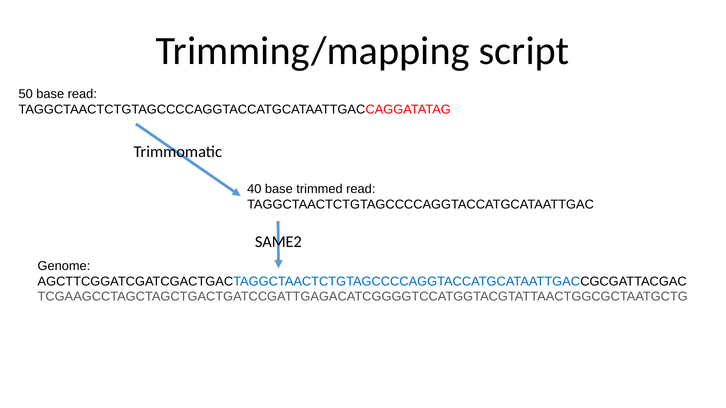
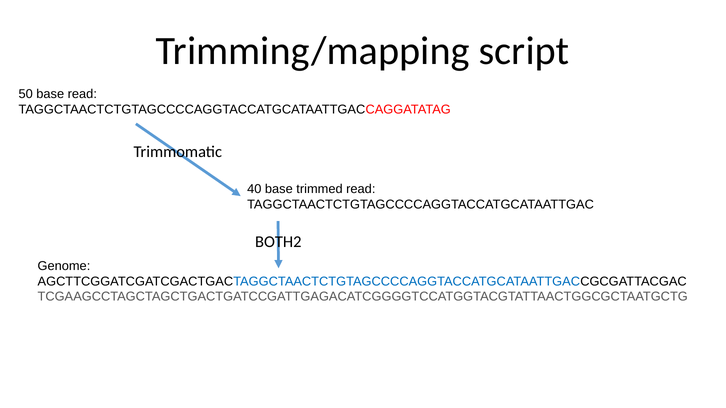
SAME2: SAME2 -> BOTH2
